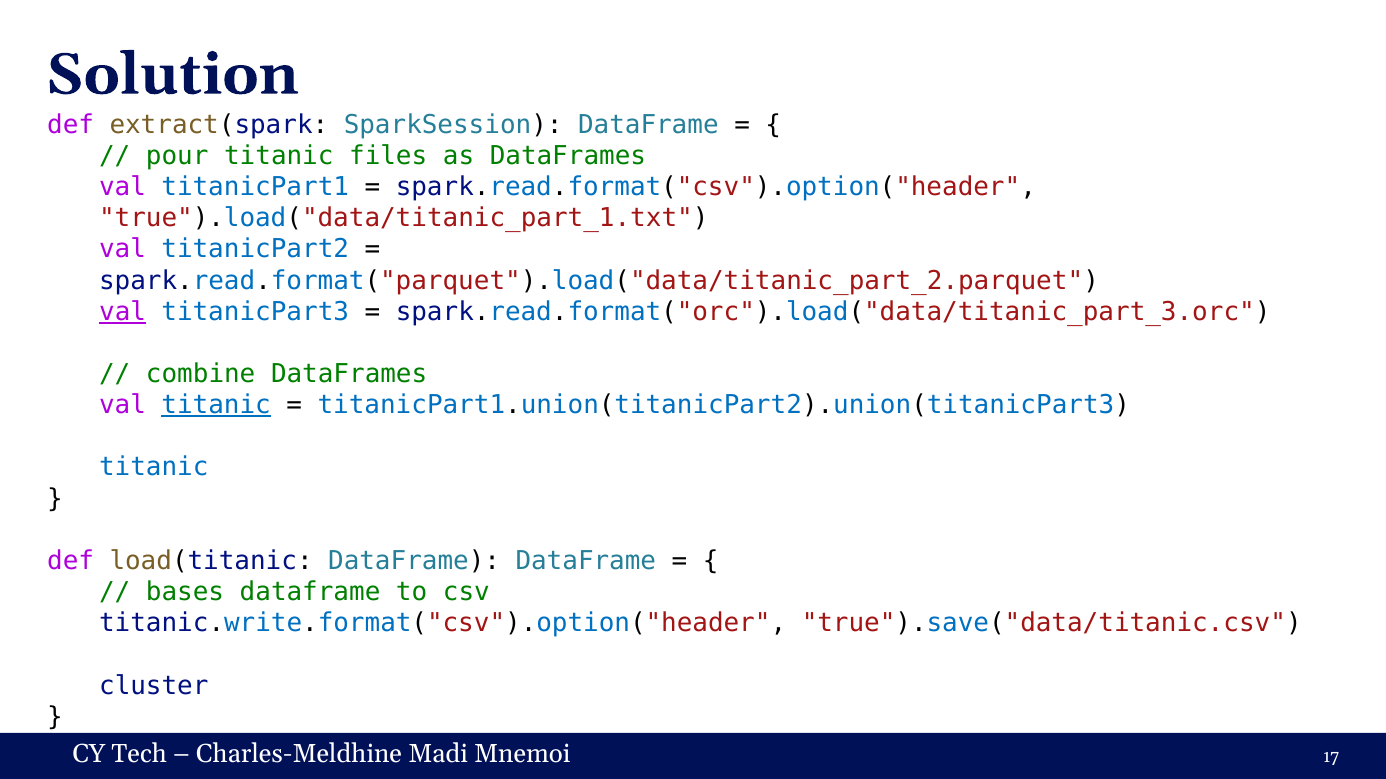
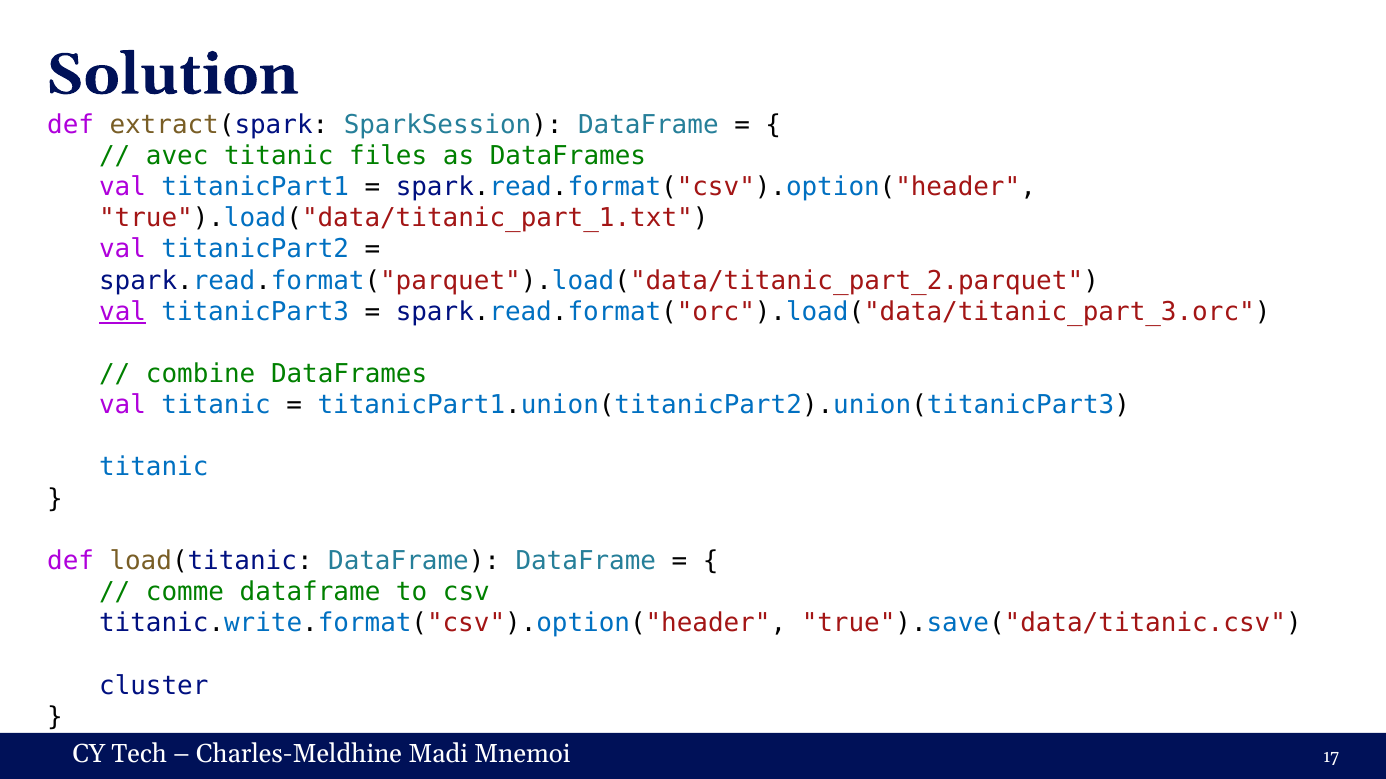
pour: pour -> avec
titanic at (216, 405) underline: present -> none
bases: bases -> comme
